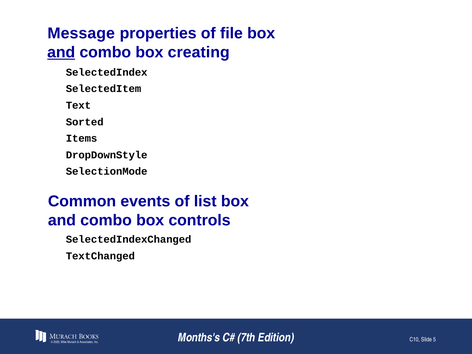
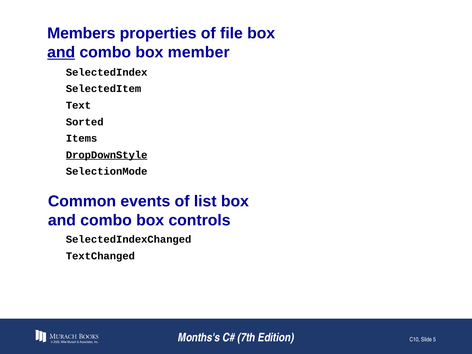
Message: Message -> Members
creating: creating -> member
DropDownStyle underline: none -> present
